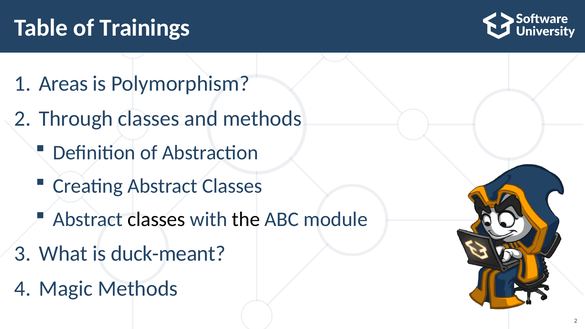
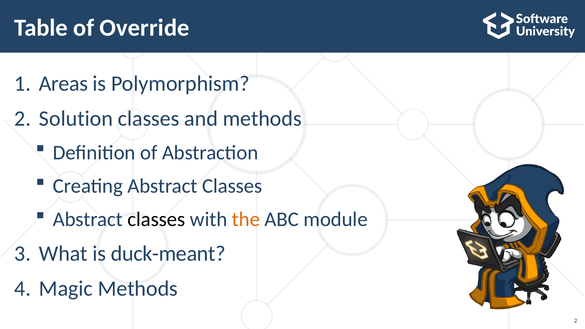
Trainings: Trainings -> Override
Through: Through -> Solution
the colour: black -> orange
